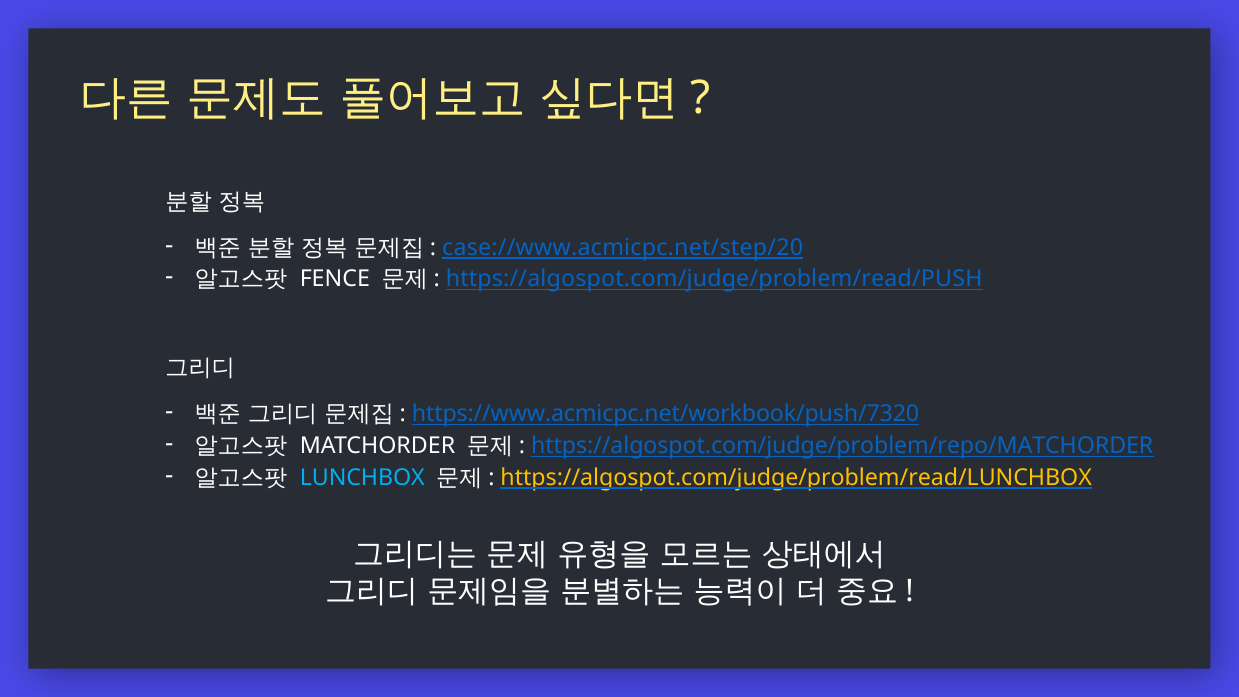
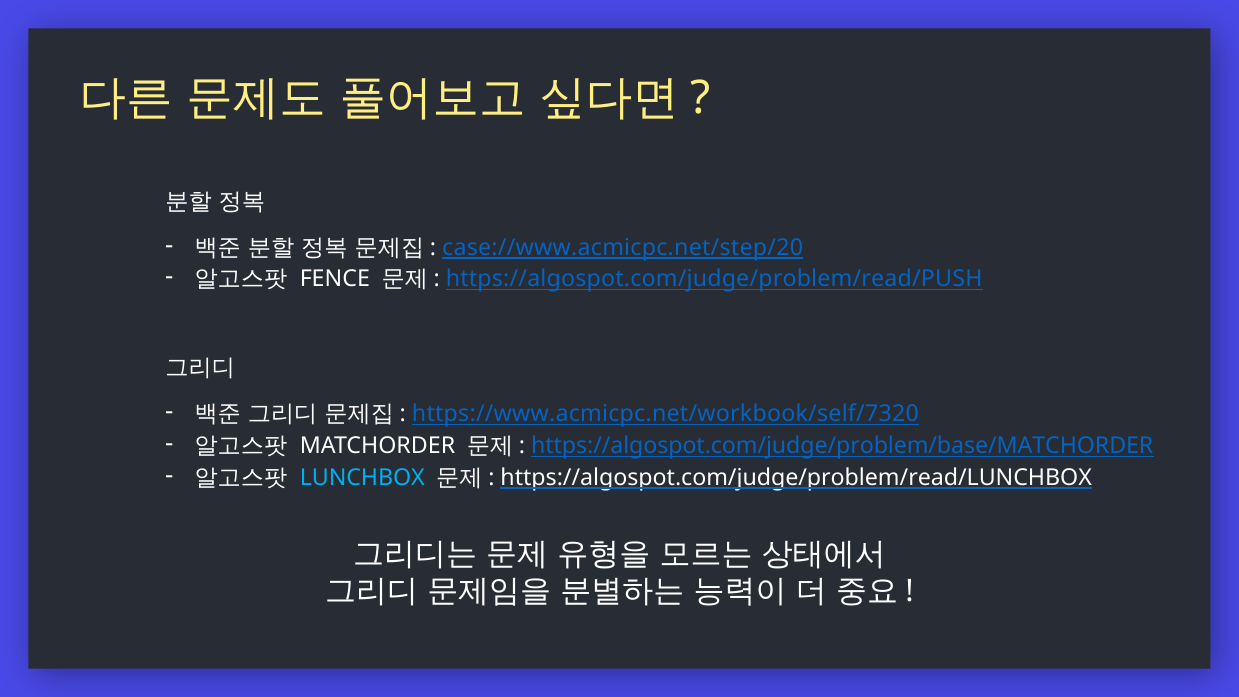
https://www.acmicpc.net/workbook/push/7320: https://www.acmicpc.net/workbook/push/7320 -> https://www.acmicpc.net/workbook/self/7320
https://algospot.com/judge/problem/repo/MATCHORDER: https://algospot.com/judge/problem/repo/MATCHORDER -> https://algospot.com/judge/problem/base/MATCHORDER
https://algospot.com/judge/problem/read/LUNCHBOX colour: yellow -> white
